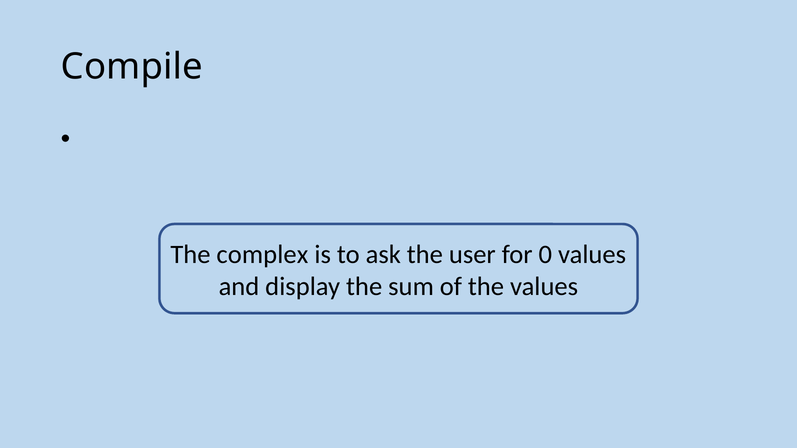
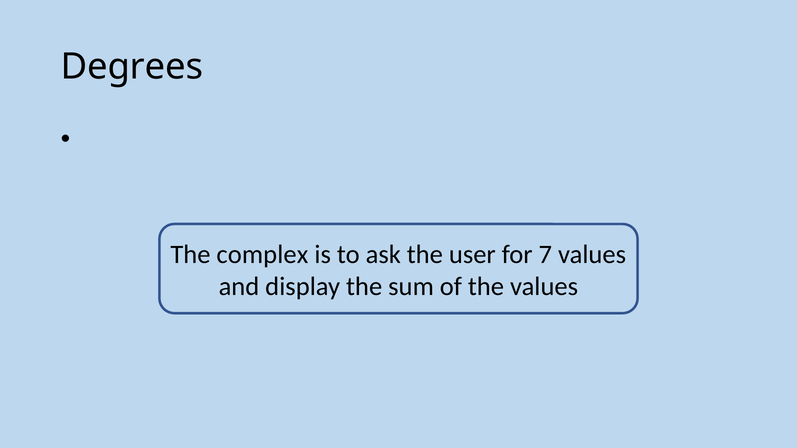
Compile: Compile -> Degrees
0: 0 -> 7
